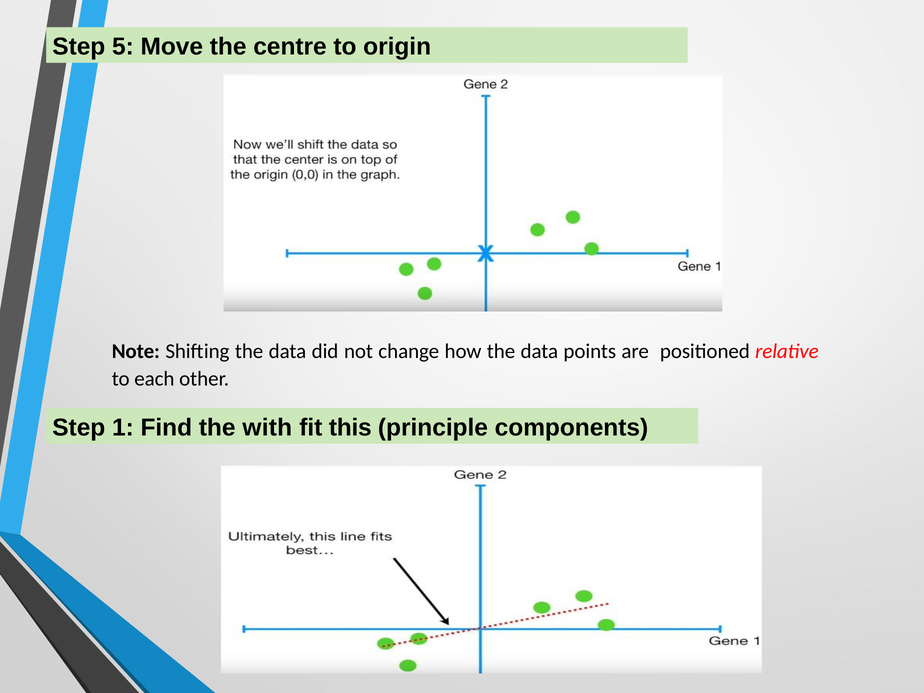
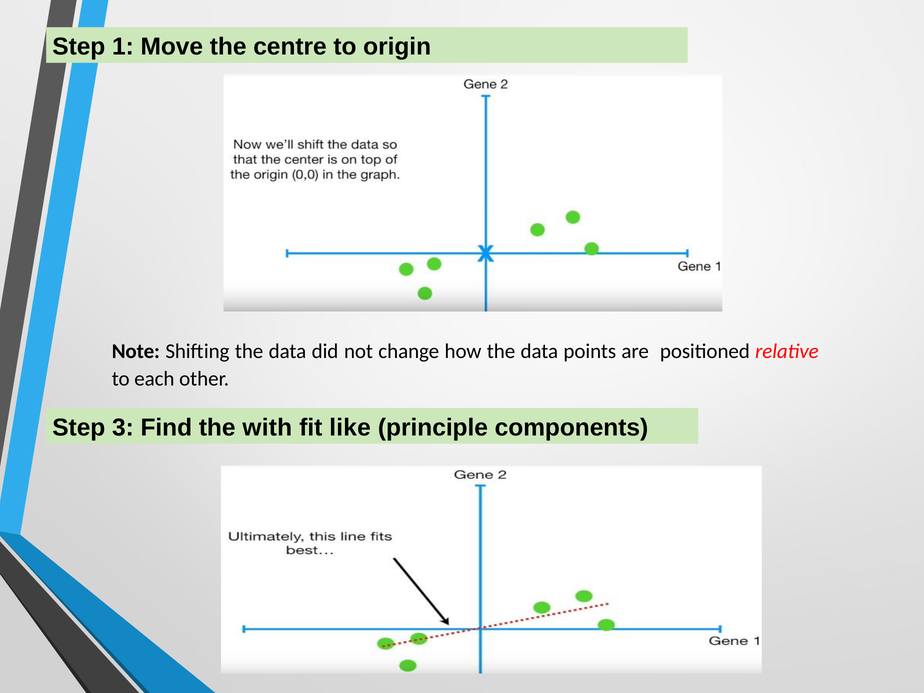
5: 5 -> 1
1: 1 -> 3
this: this -> like
